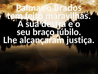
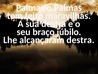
o Brados: Brados -> Palmas
alcançaram justiça: justiça -> destra
